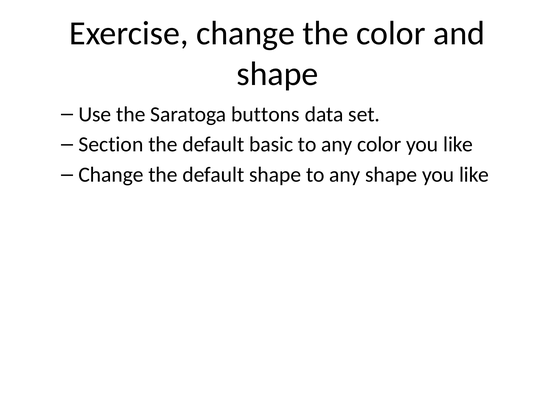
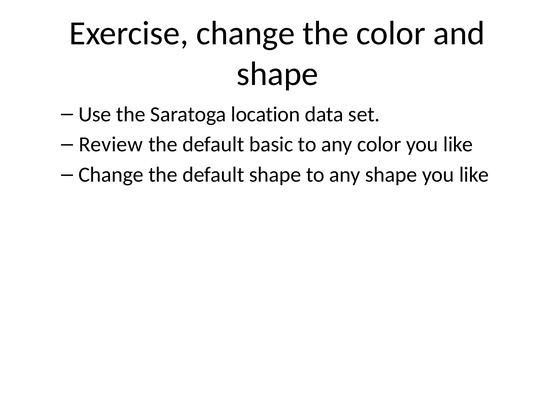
buttons: buttons -> location
Section: Section -> Review
